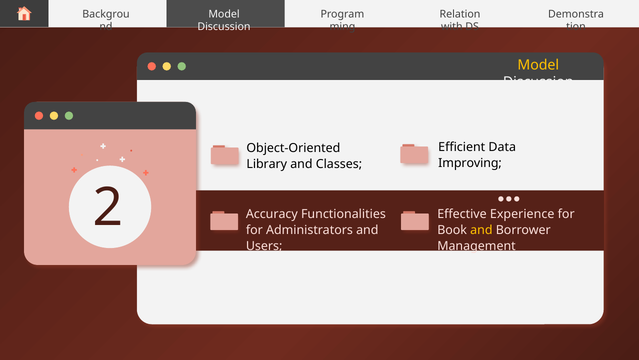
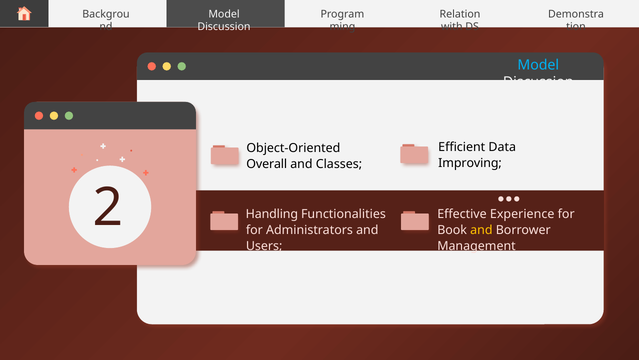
Model at (538, 65) colour: yellow -> light blue
Library: Library -> Overall
Accuracy: Accuracy -> Handling
